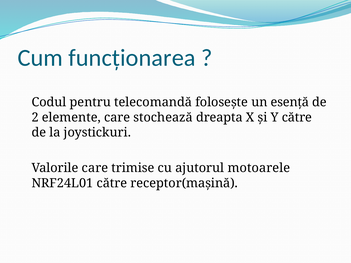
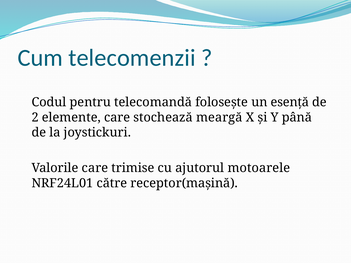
funcționarea: funcționarea -> telecomenzii
dreapta: dreapta -> meargă
Y către: către -> până
